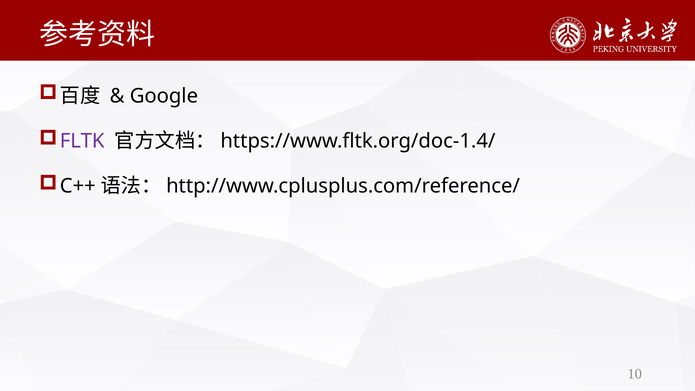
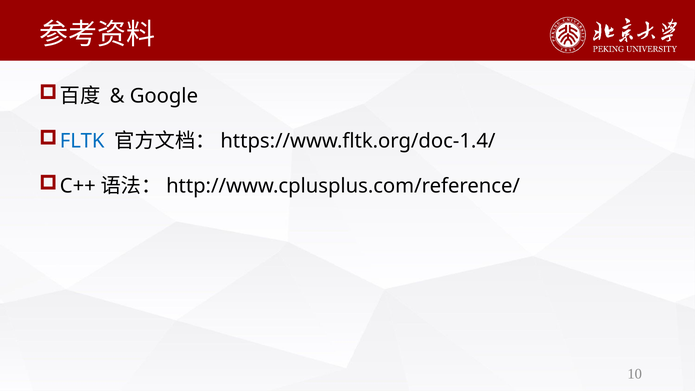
FLTK colour: purple -> blue
